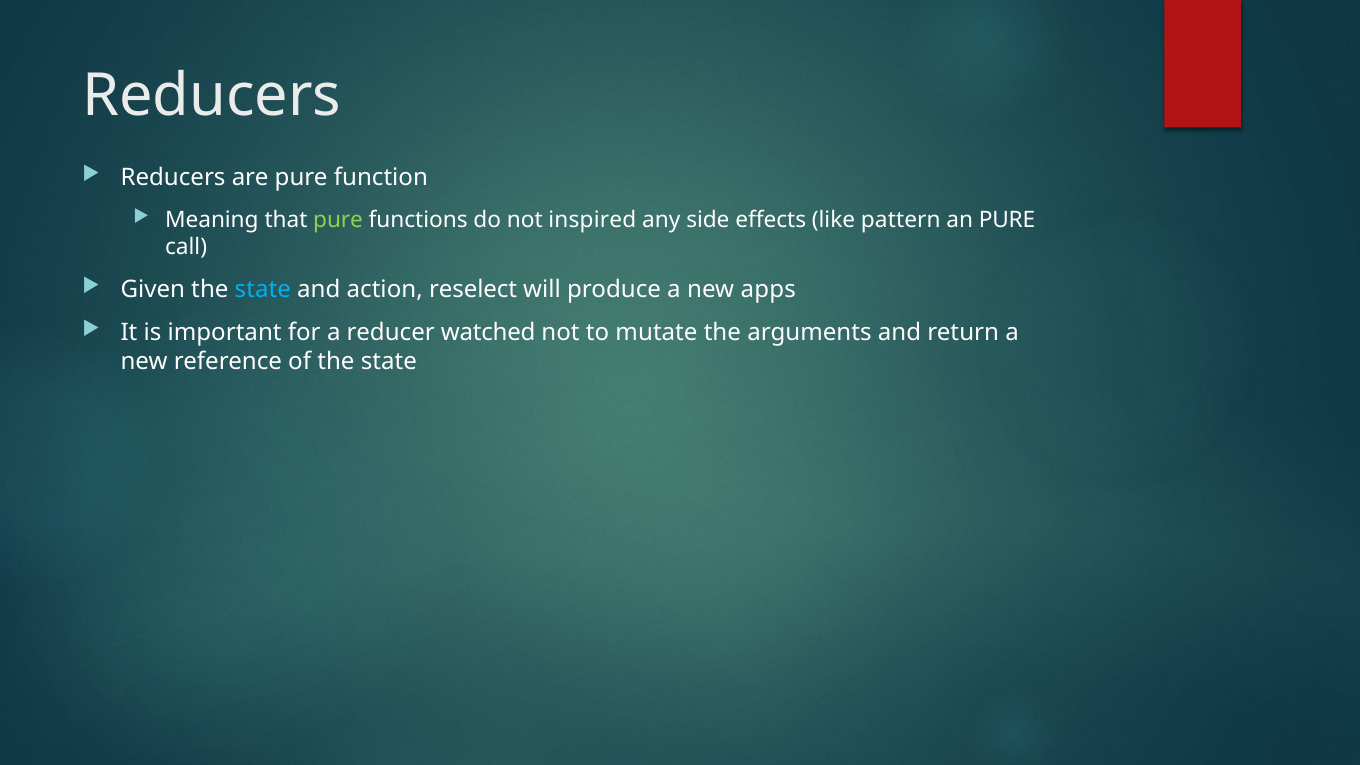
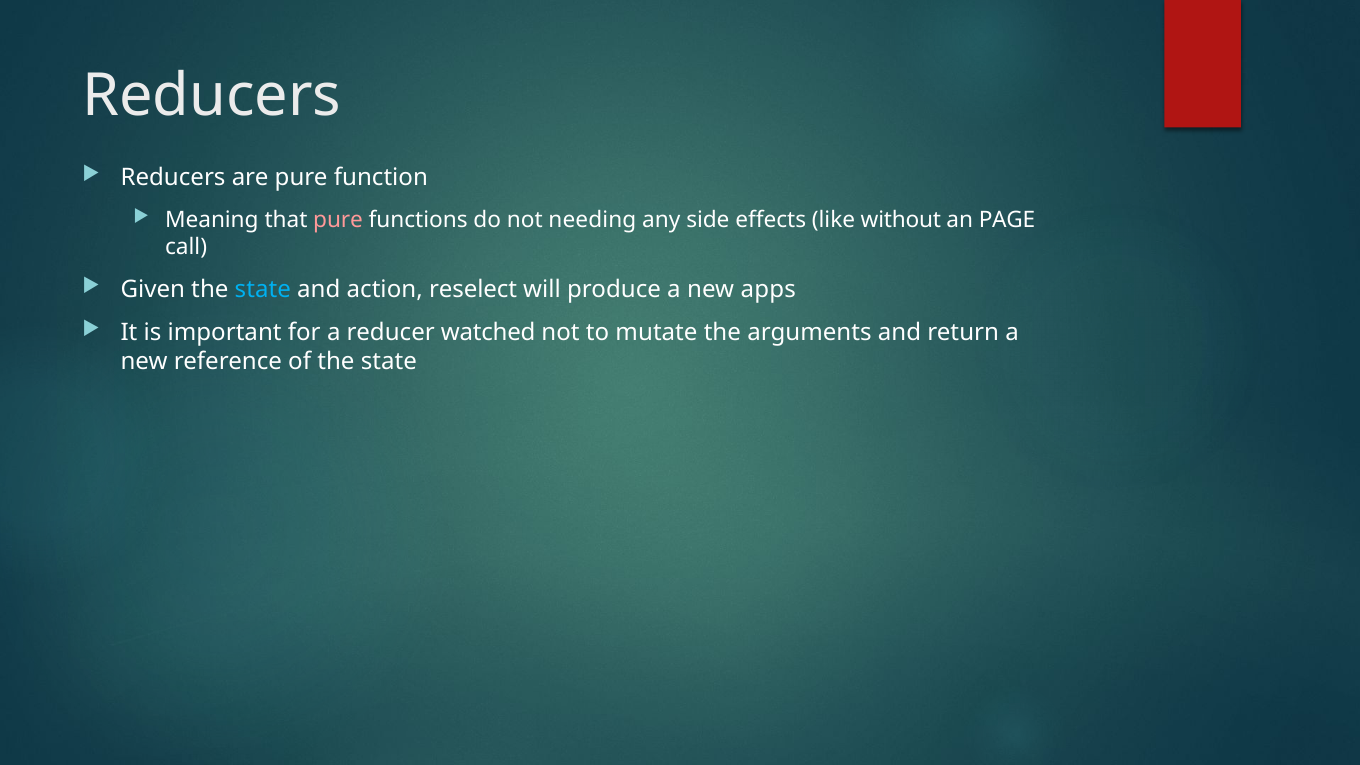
pure at (338, 220) colour: light green -> pink
inspired: inspired -> needing
pattern: pattern -> without
an PURE: PURE -> PAGE
